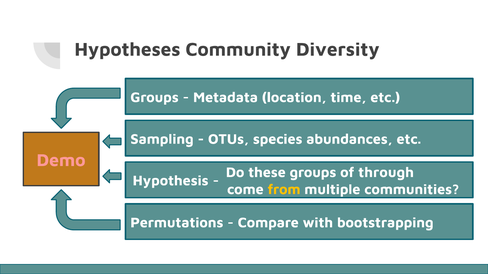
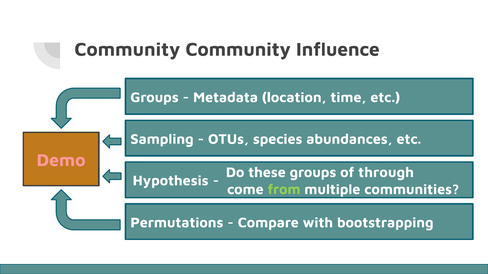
Hypotheses at (127, 50): Hypotheses -> Community
Diversity: Diversity -> Influence
from colour: yellow -> light green
